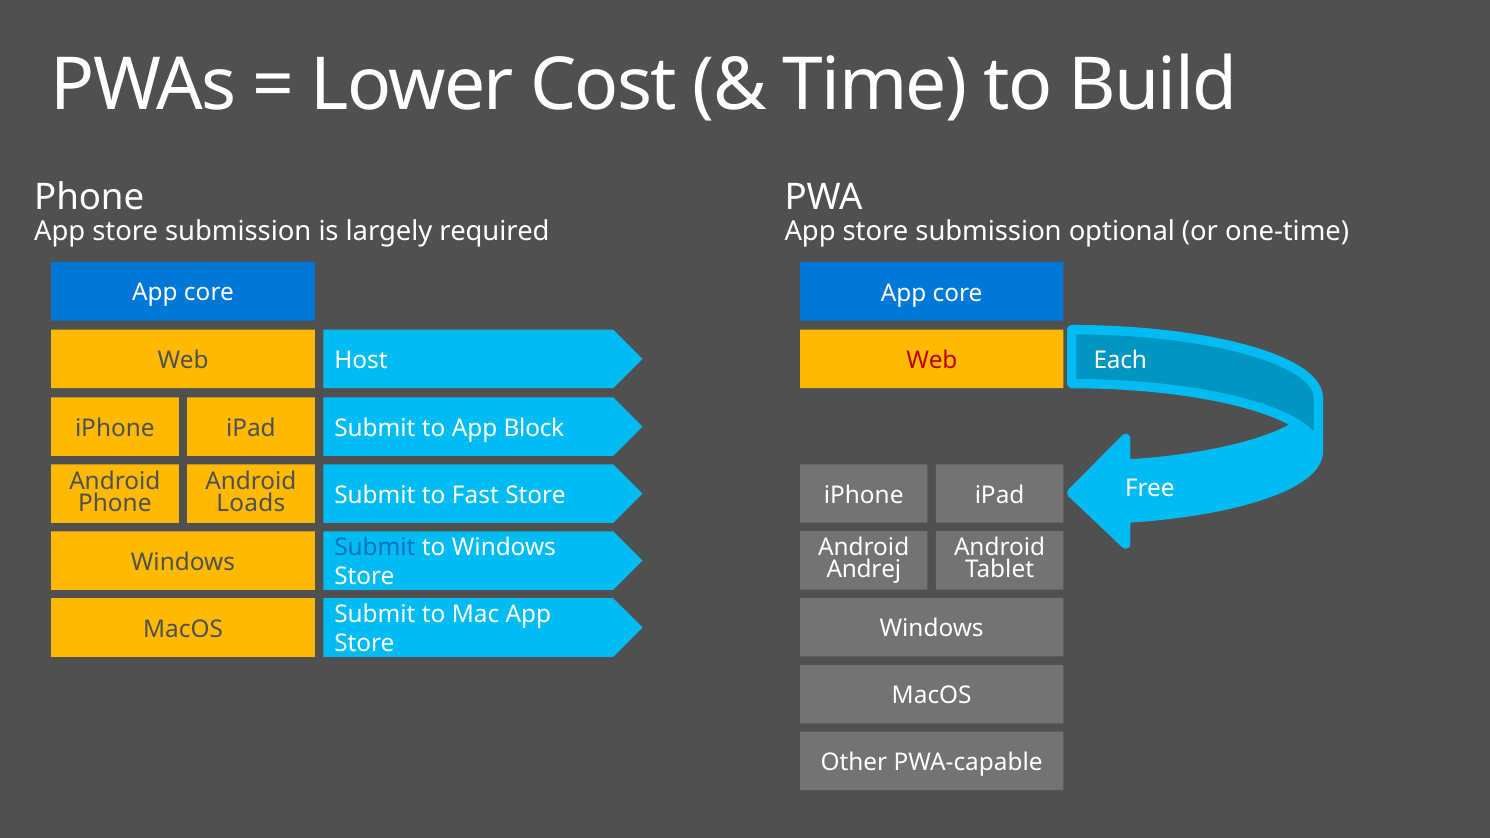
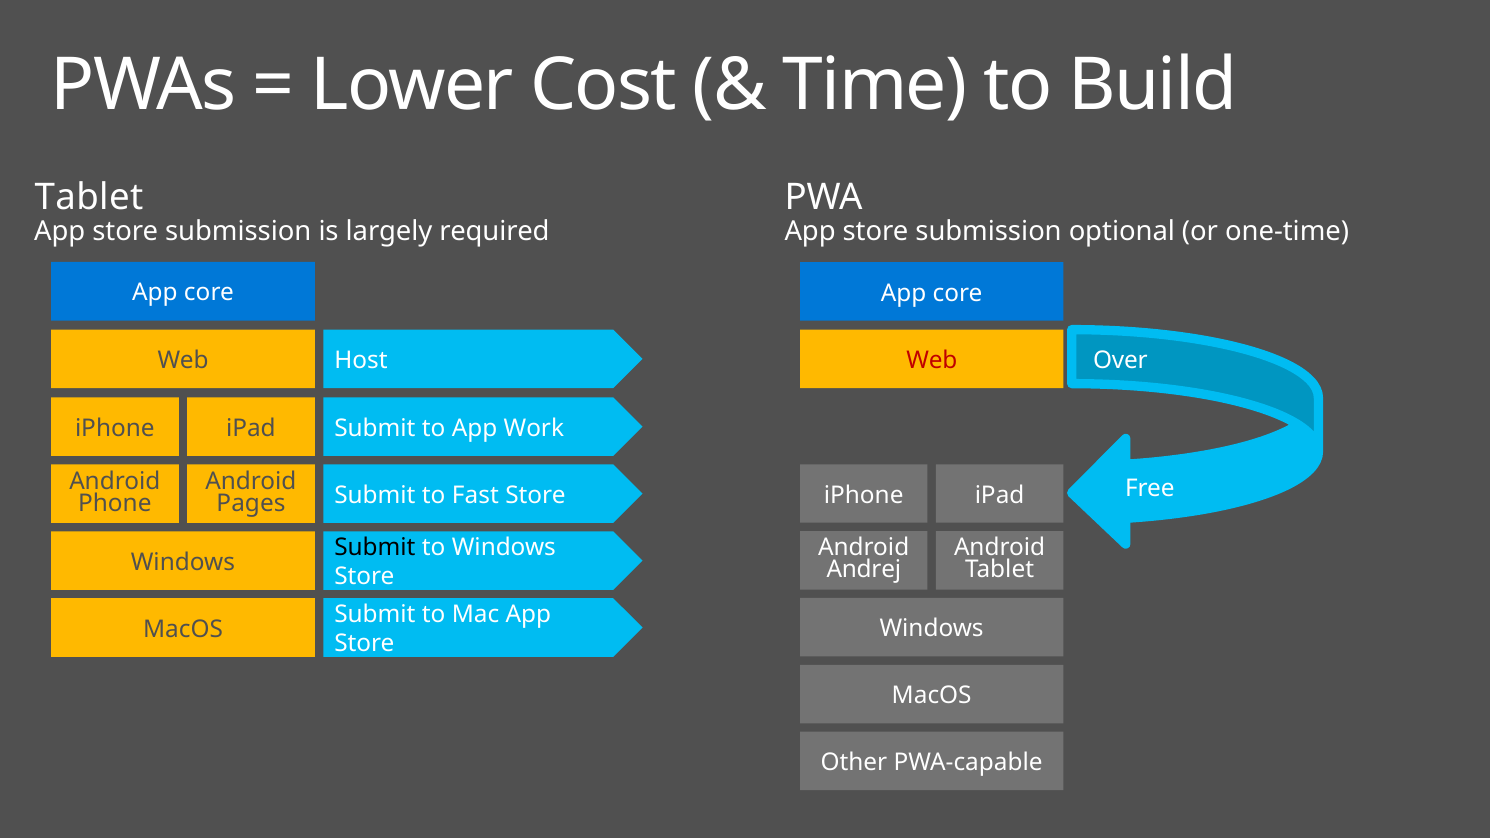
Phone at (89, 197): Phone -> Tablet
Each: Each -> Over
Block: Block -> Work
Loads: Loads -> Pages
Submit at (375, 548) colour: blue -> black
